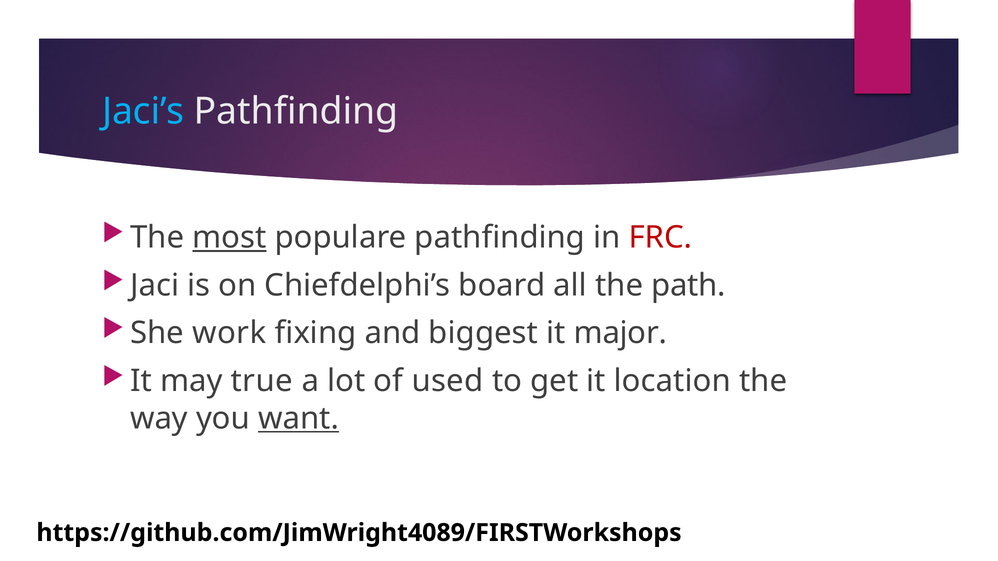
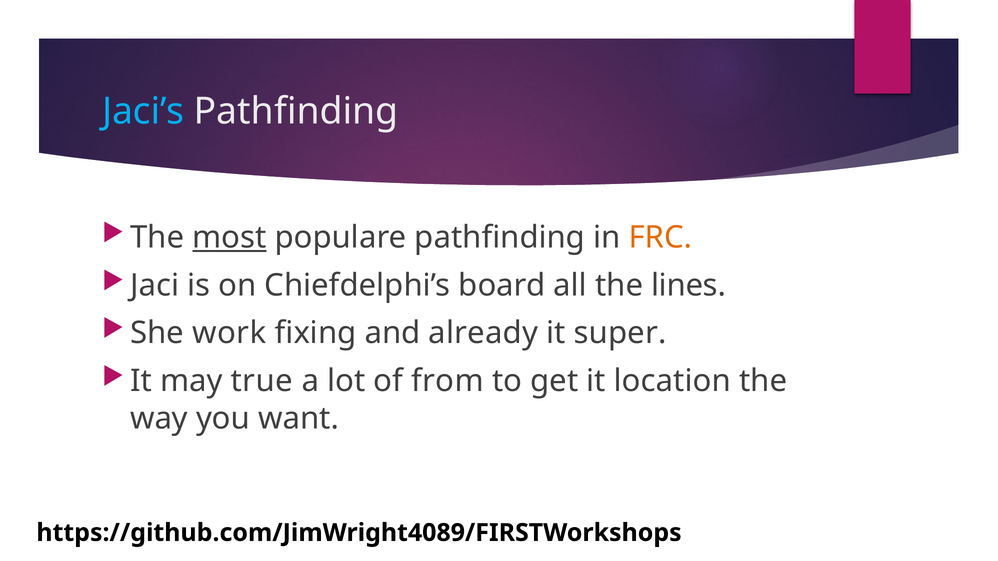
FRC colour: red -> orange
path: path -> lines
biggest: biggest -> already
major: major -> super
used: used -> from
want underline: present -> none
